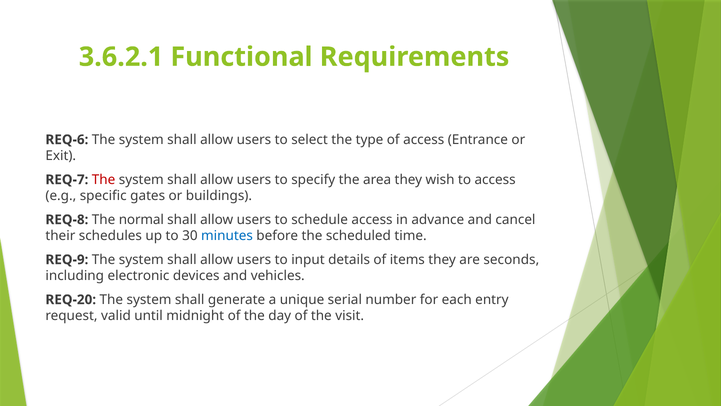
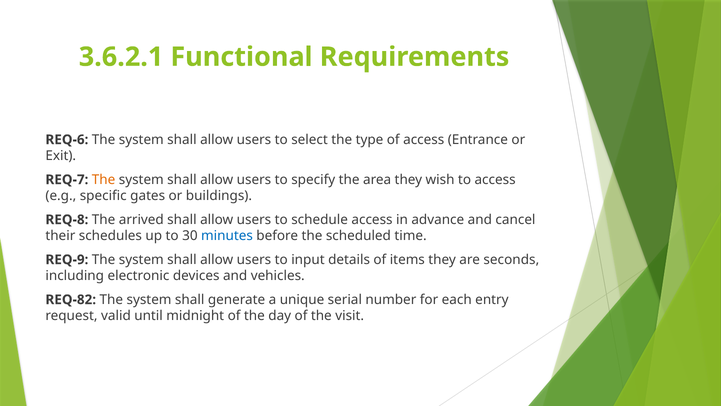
The at (104, 179) colour: red -> orange
normal: normal -> arrived
REQ-20: REQ-20 -> REQ-82
